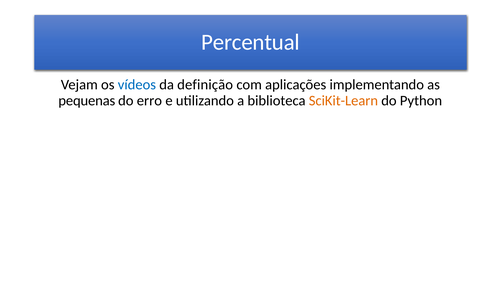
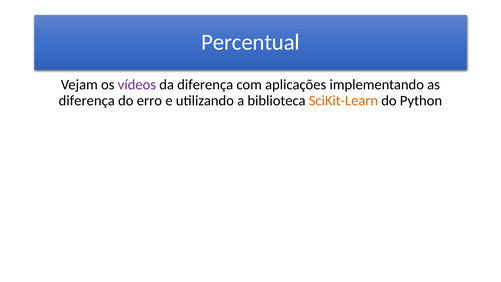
vídeos colour: blue -> purple
da definição: definição -> diferença
pequenas at (87, 100): pequenas -> diferença
